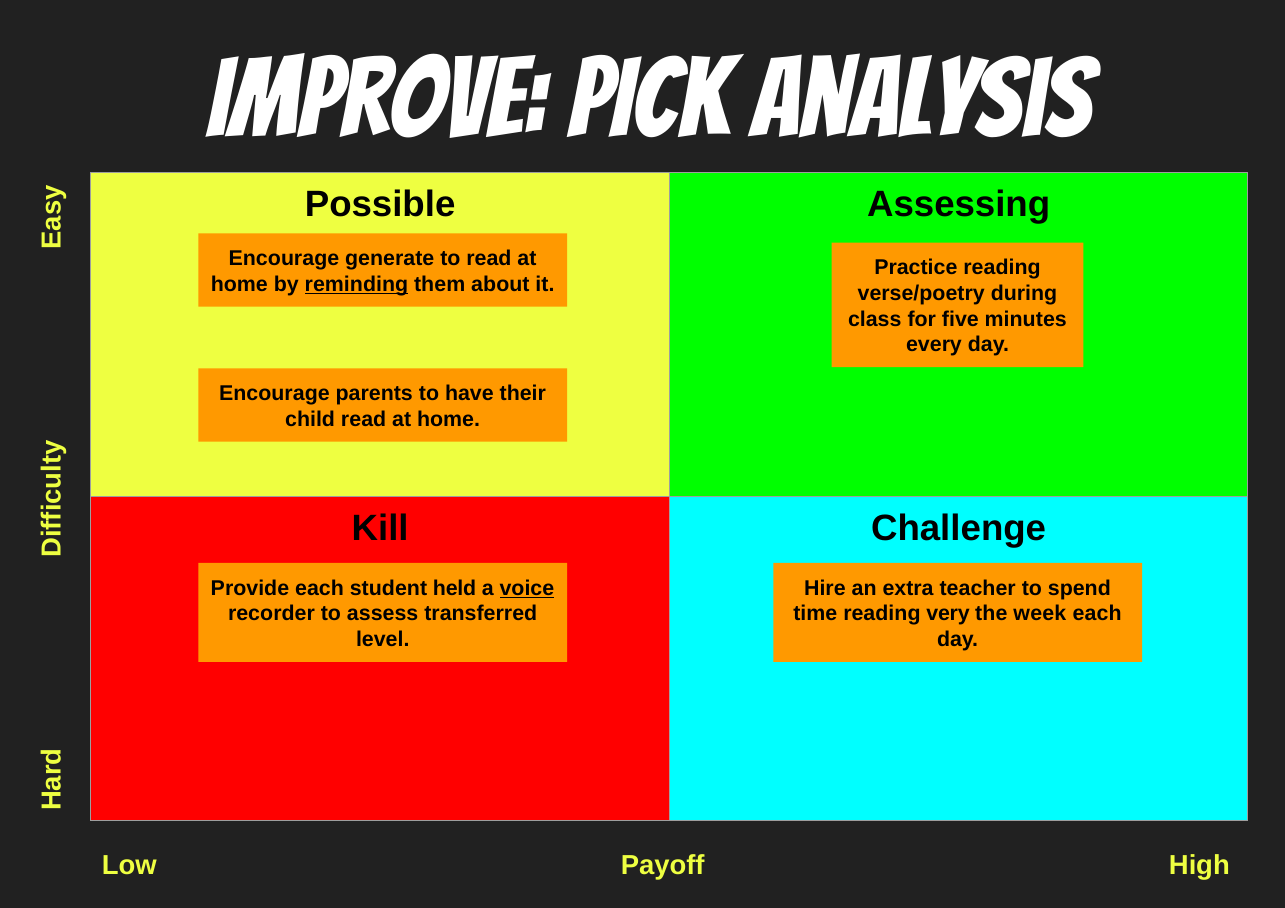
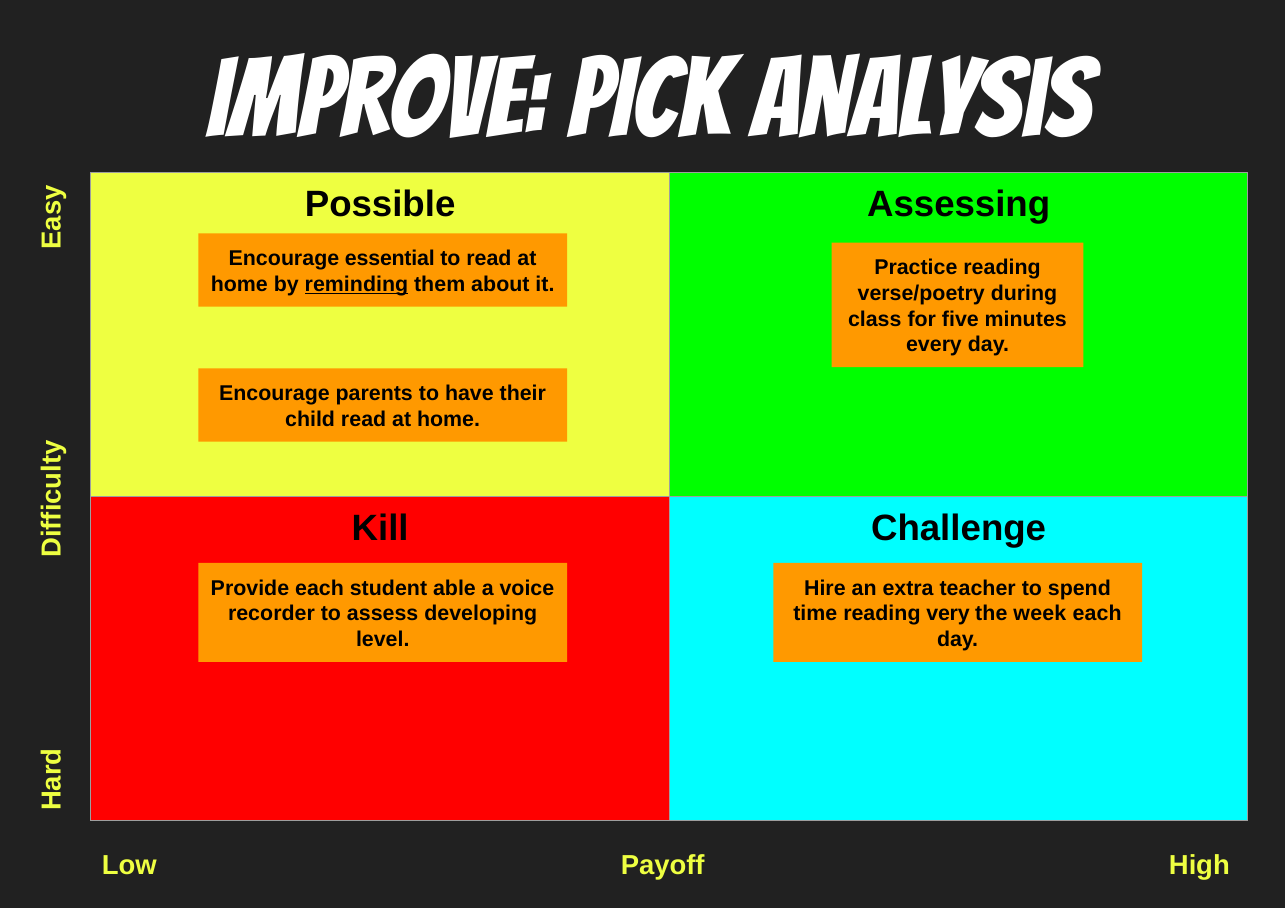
generate: generate -> essential
held: held -> able
voice underline: present -> none
transferred: transferred -> developing
